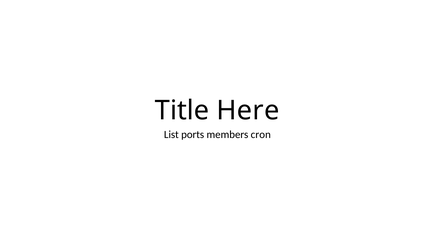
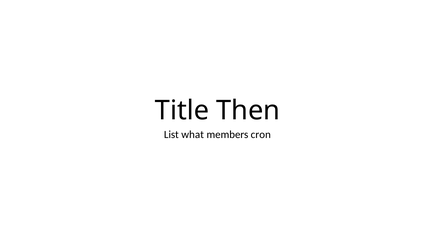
Here: Here -> Then
ports: ports -> what
